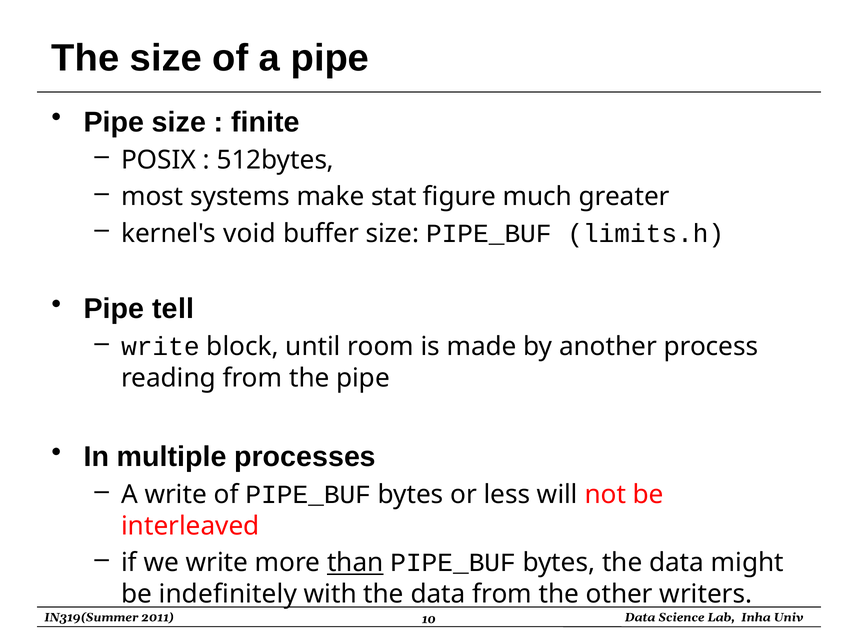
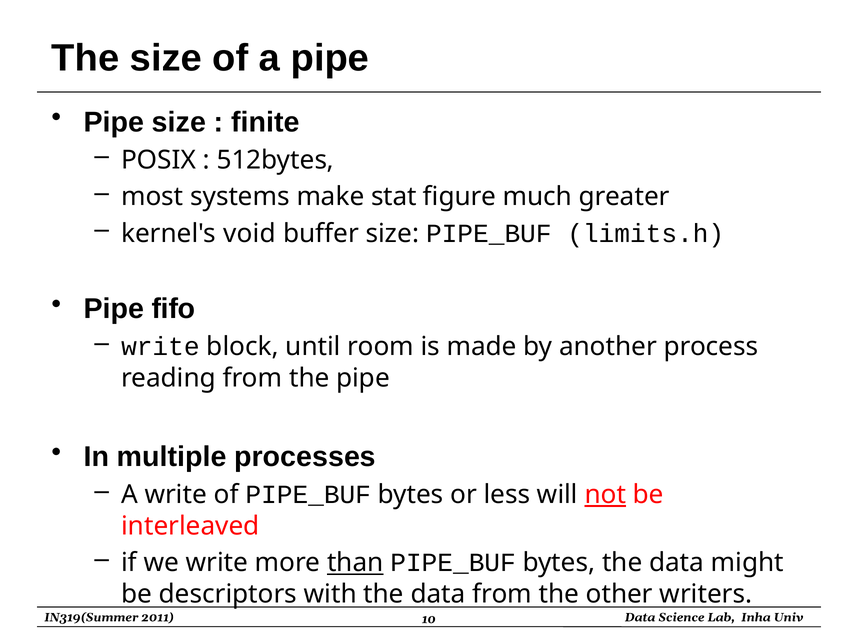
tell: tell -> fifo
not underline: none -> present
indefinitely: indefinitely -> descriptors
